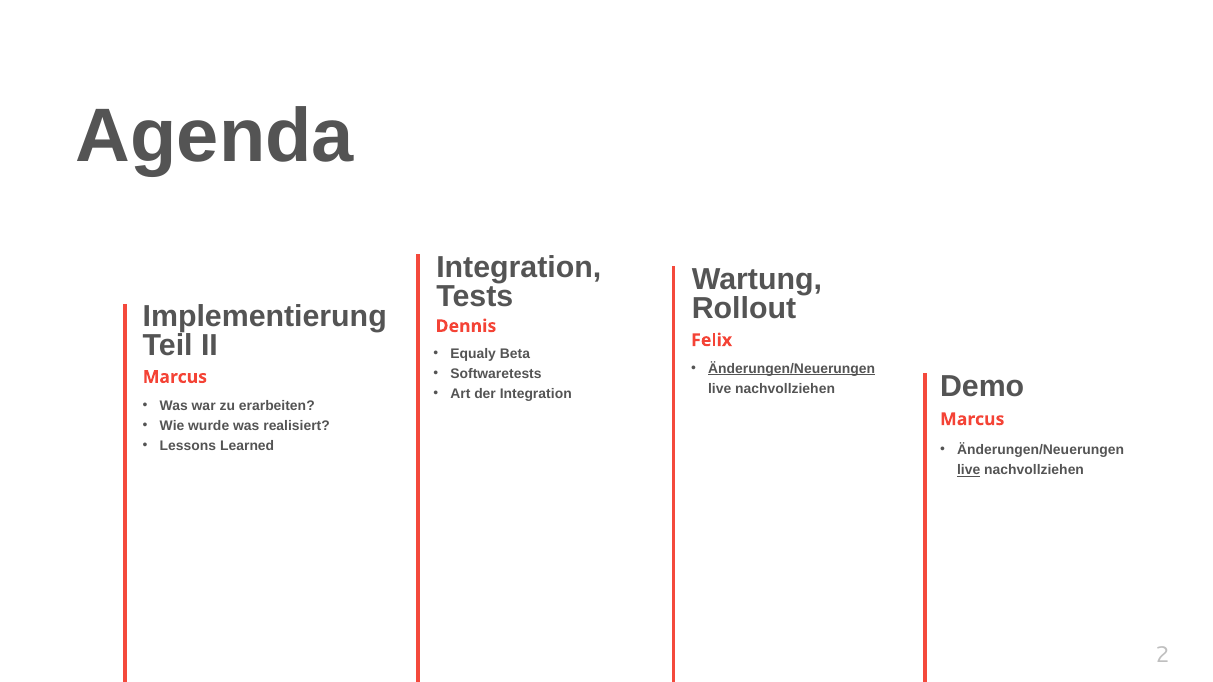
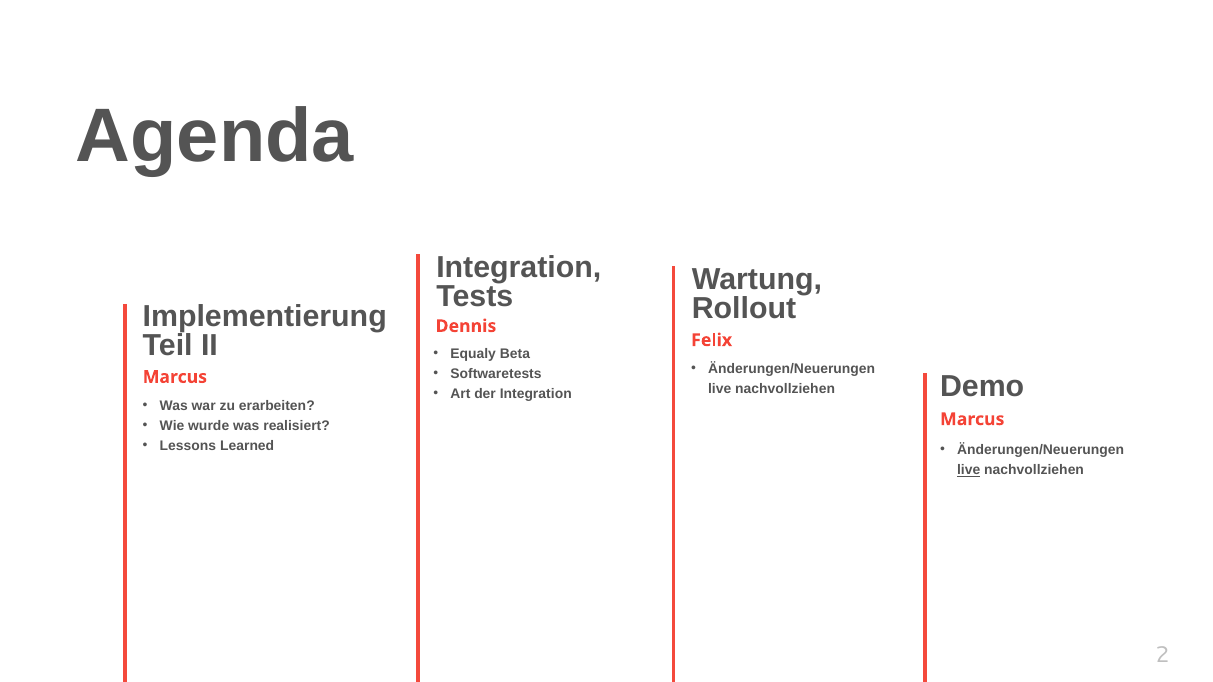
Änderungen/Neuerungen at (792, 369) underline: present -> none
